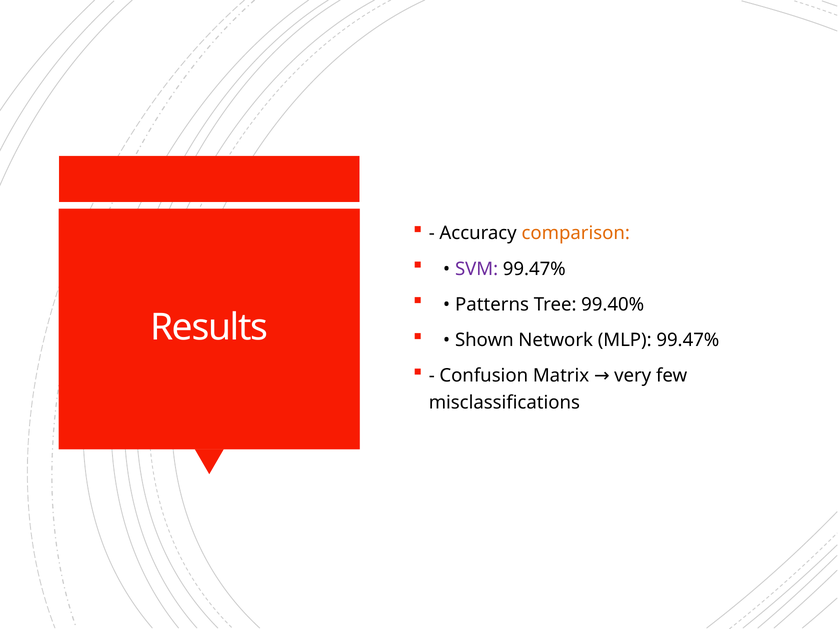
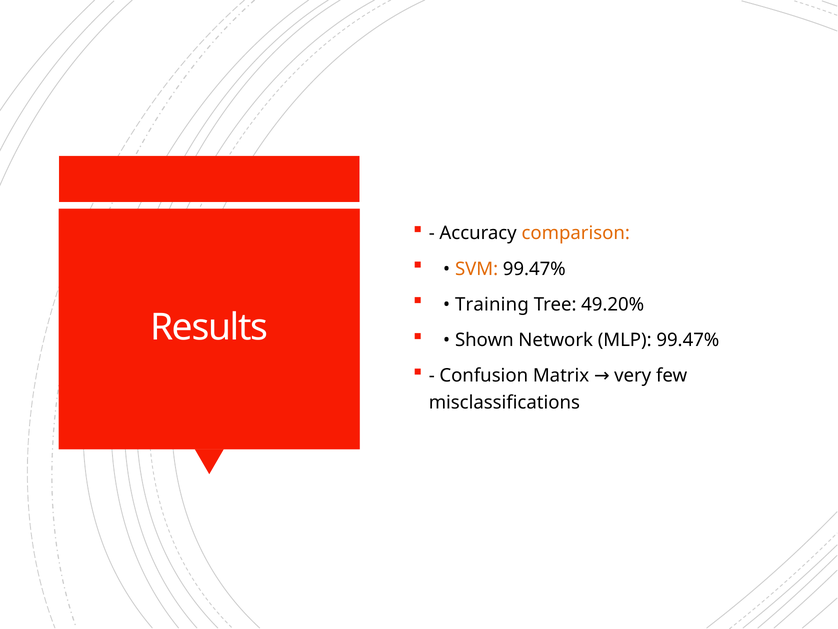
SVM colour: purple -> orange
Patterns: Patterns -> Training
99.40%: 99.40% -> 49.20%
